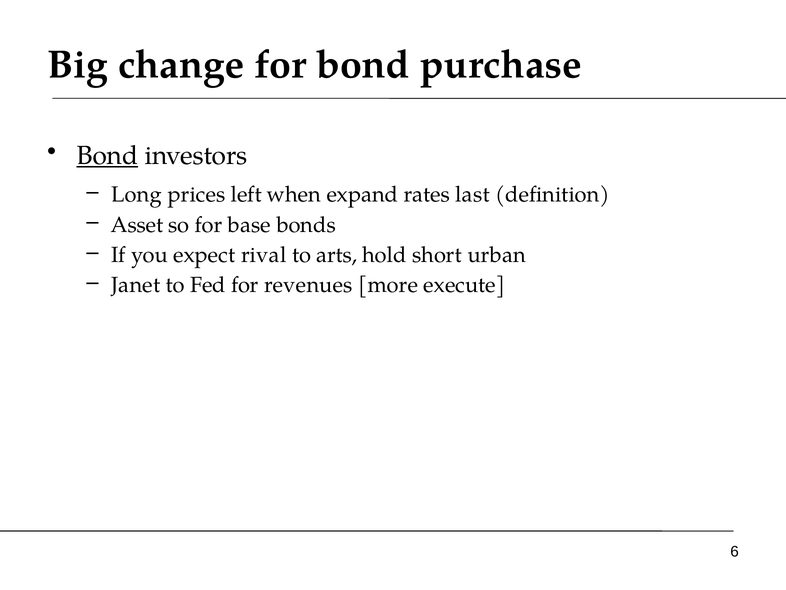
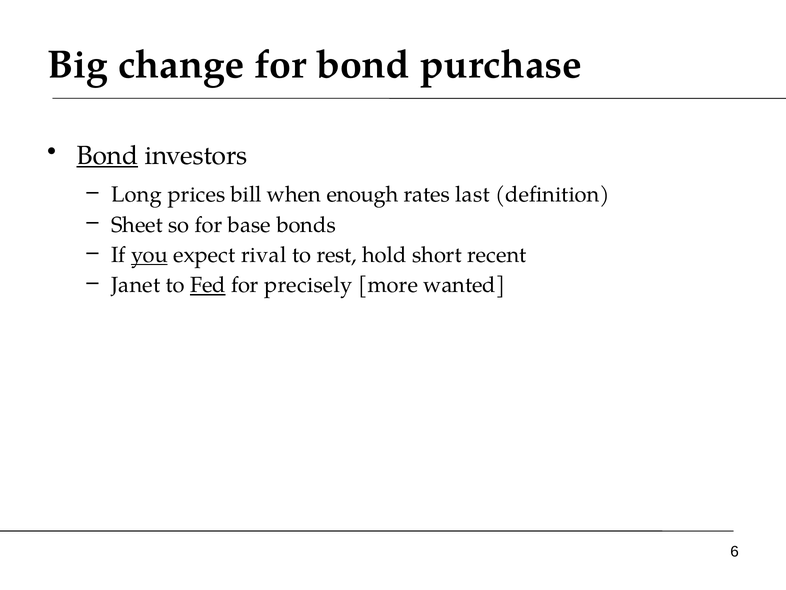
left: left -> bill
expand: expand -> enough
Asset: Asset -> Sheet
you underline: none -> present
arts: arts -> rest
urban: urban -> recent
Fed underline: none -> present
revenues: revenues -> precisely
execute: execute -> wanted
